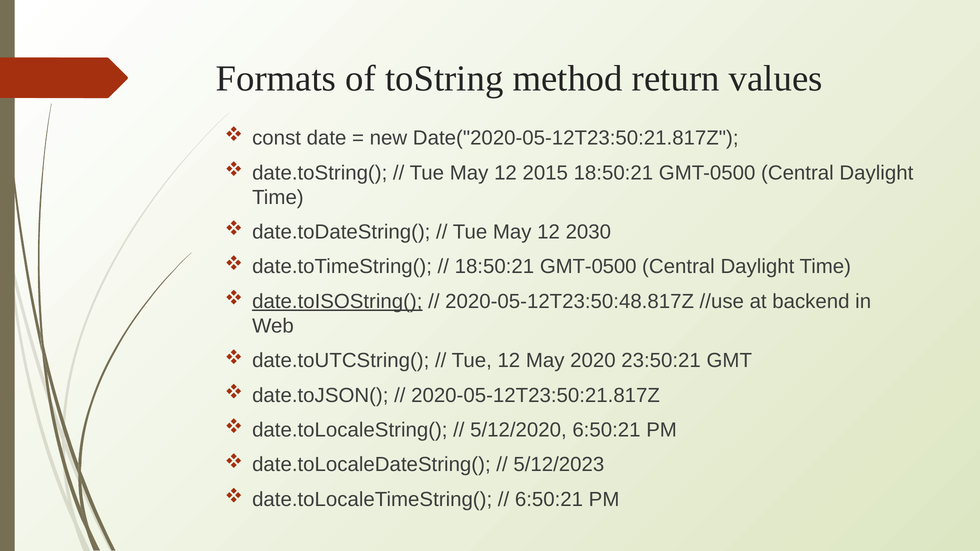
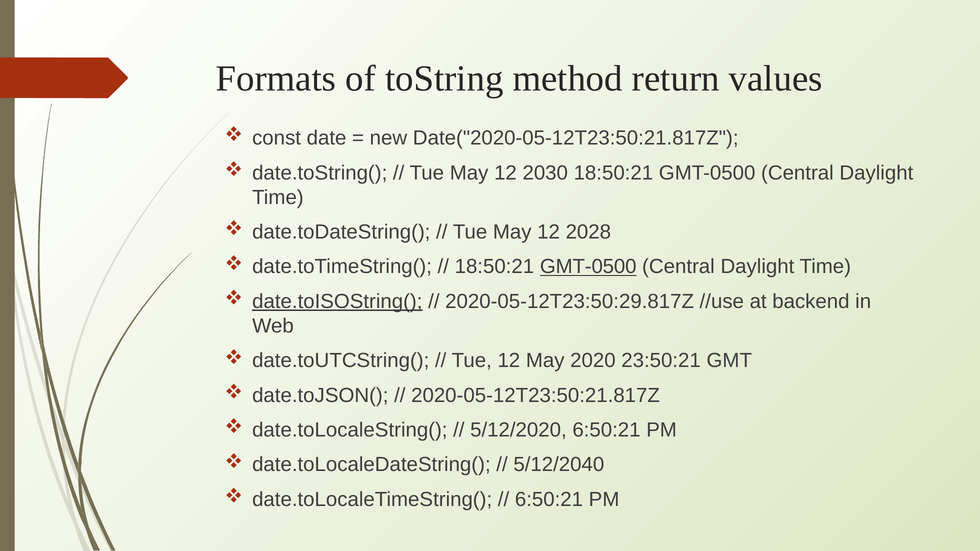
2015: 2015 -> 2030
2030: 2030 -> 2028
GMT-0500 at (588, 267) underline: none -> present
2020-05-12T23:50:48.817Z: 2020-05-12T23:50:48.817Z -> 2020-05-12T23:50:29.817Z
5/12/2023: 5/12/2023 -> 5/12/2040
